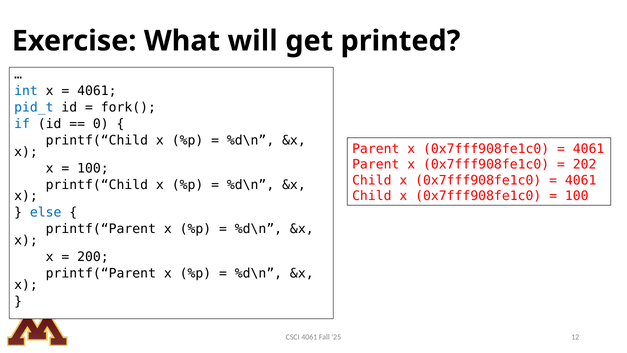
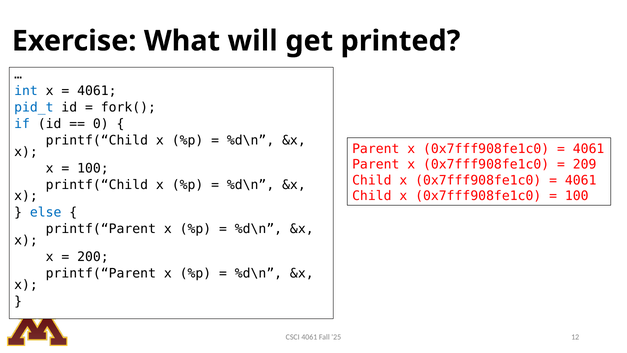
202: 202 -> 209
